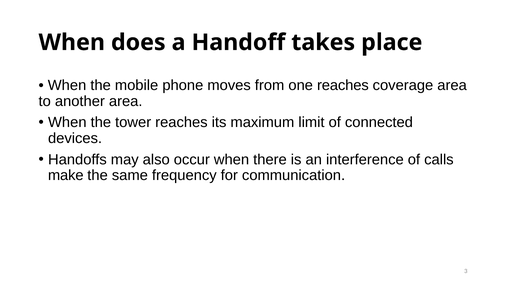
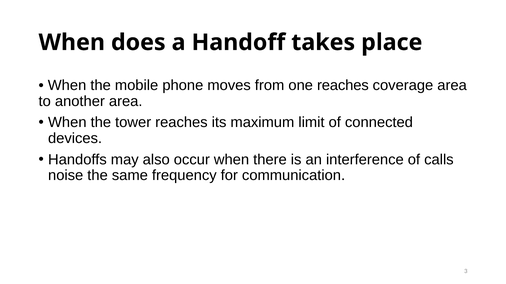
make: make -> noise
